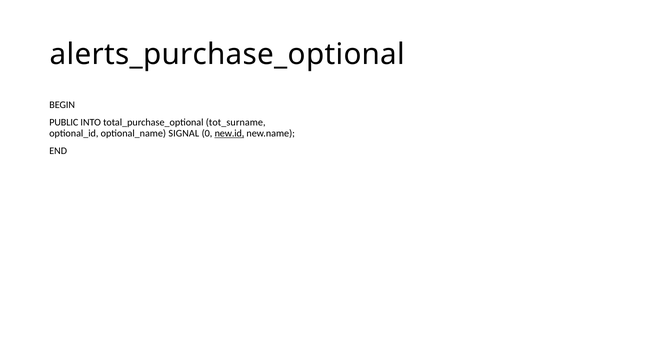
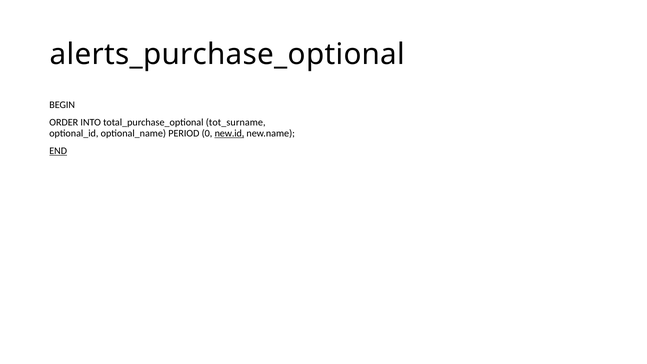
PUBLIC: PUBLIC -> ORDER
SIGNAL: SIGNAL -> PERIOD
END underline: none -> present
